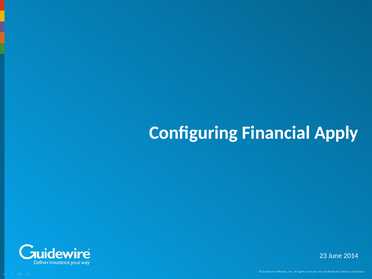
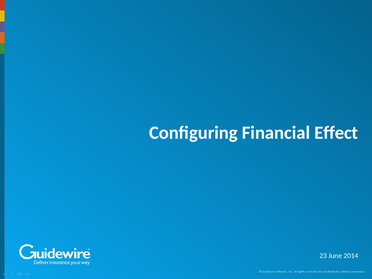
Apply: Apply -> Effect
